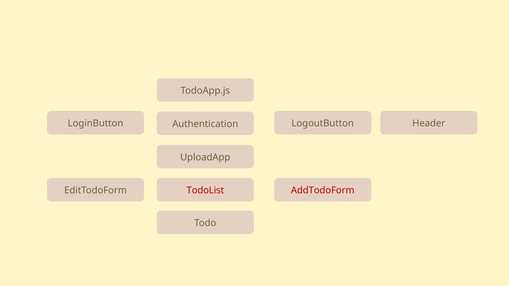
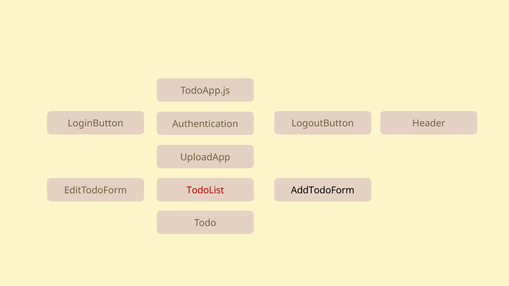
AddTodoForm colour: red -> black
